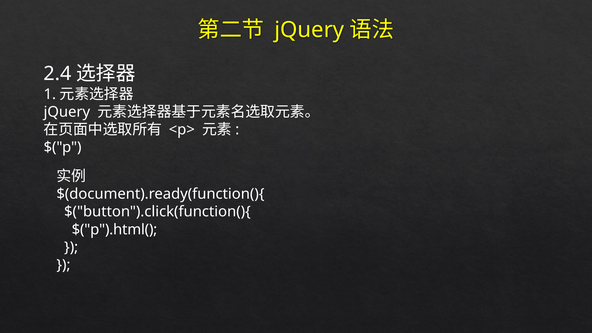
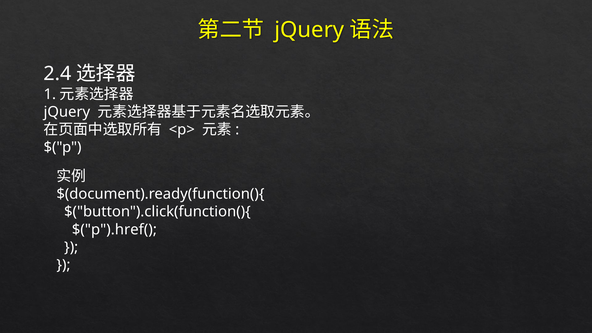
$("p").html(: $("p").html( -> $("p").href(
